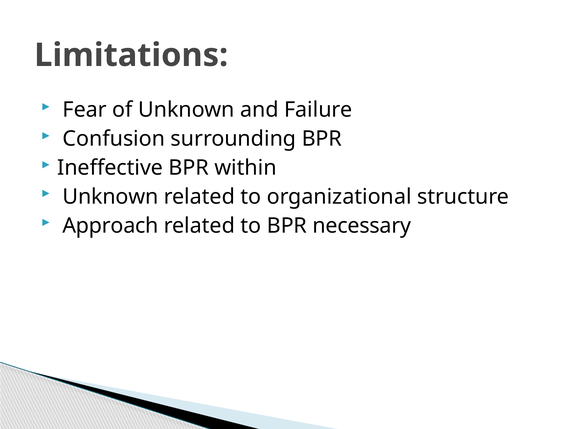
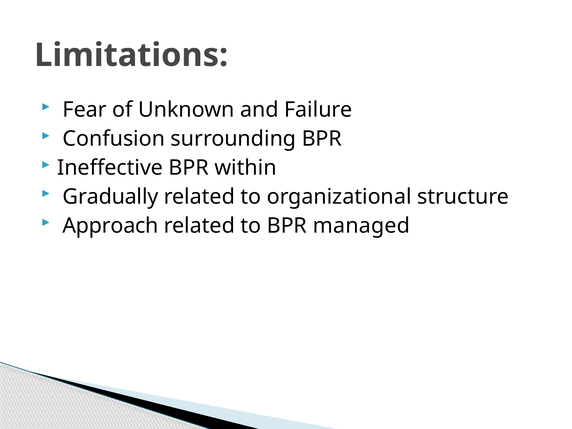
Unknown at (111, 197): Unknown -> Gradually
necessary: necessary -> managed
